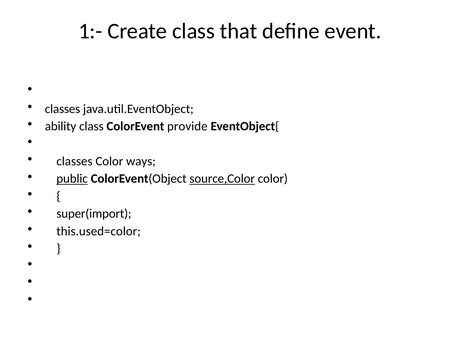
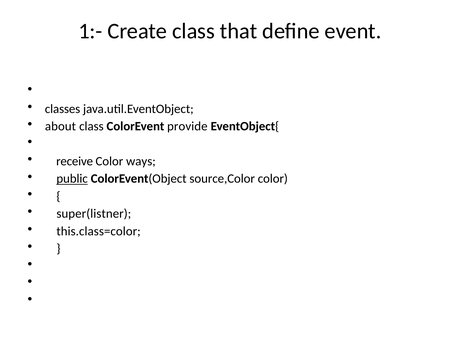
ability: ability -> about
classes at (75, 161): classes -> receive
source,Color underline: present -> none
super(import: super(import -> super(listner
this.used=color: this.used=color -> this.class=color
